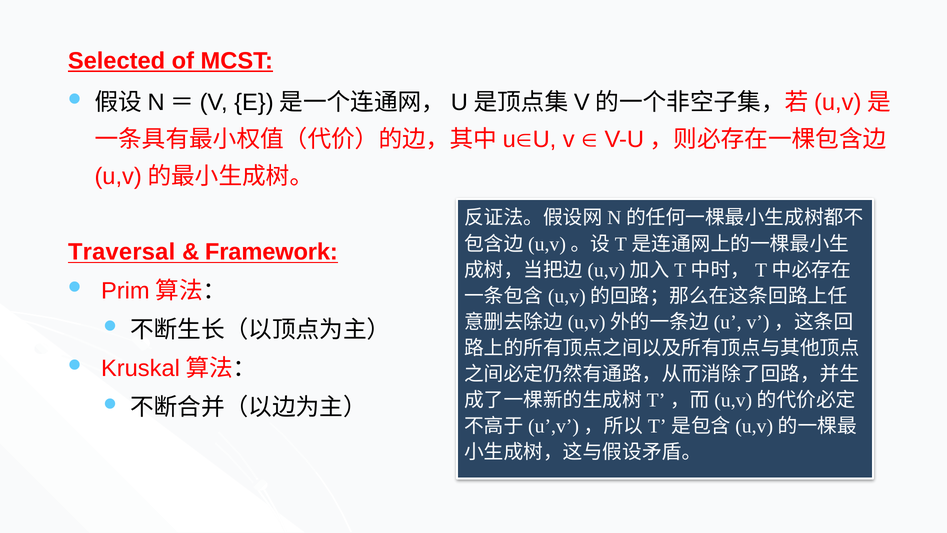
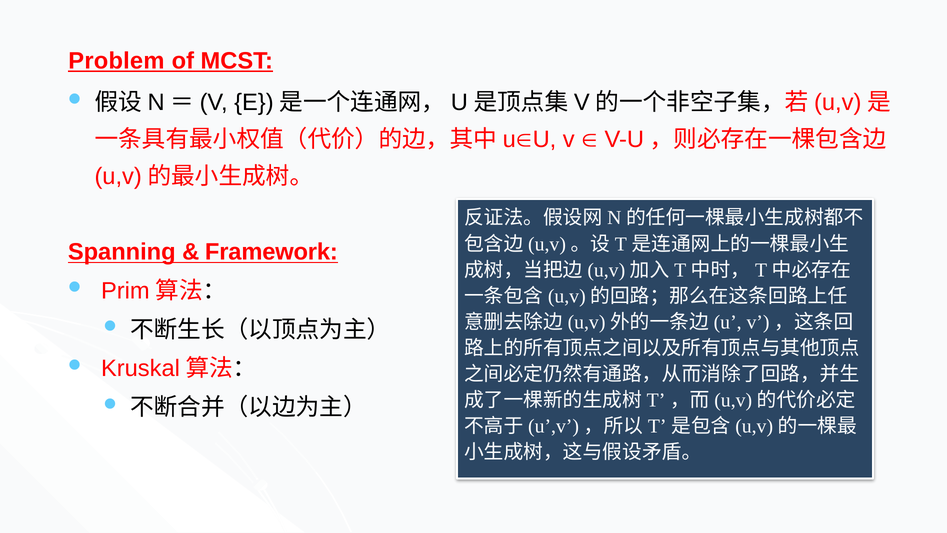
Selected: Selected -> Problem
Traversal: Traversal -> Spanning
